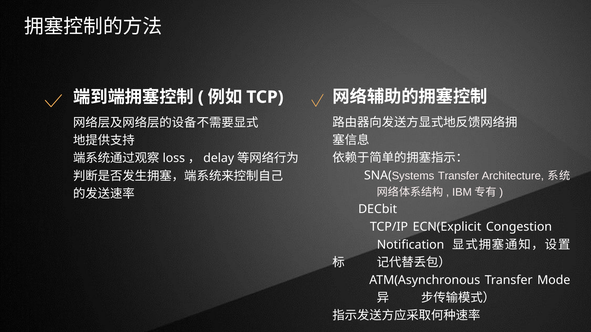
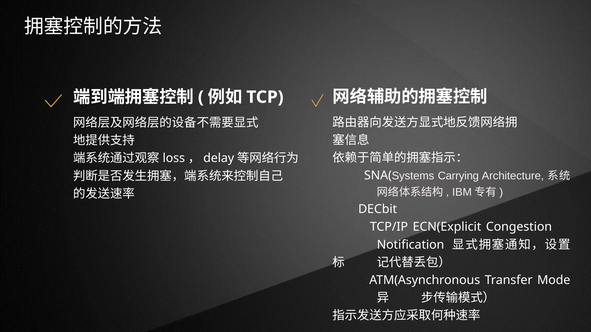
Transfer at (458, 176): Transfer -> Carrying
